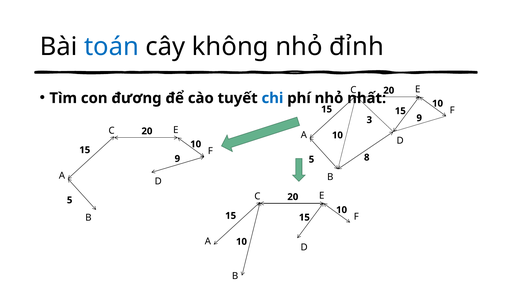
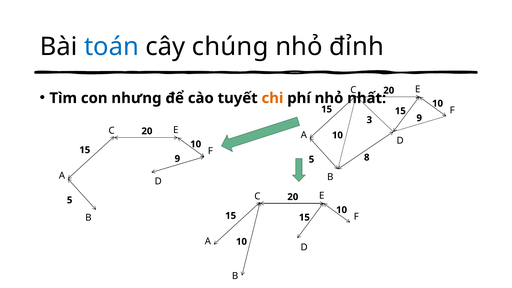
không: không -> chúng
đương: đương -> nhưng
chi colour: blue -> orange
